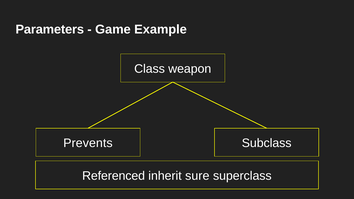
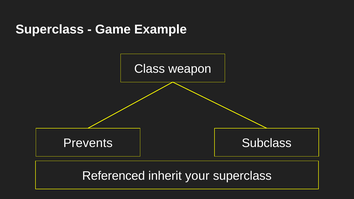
Parameters at (50, 29): Parameters -> Superclass
sure: sure -> your
